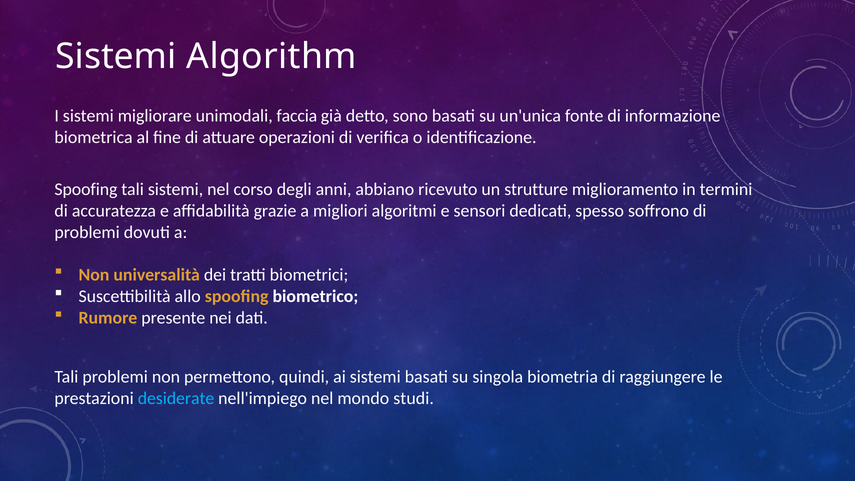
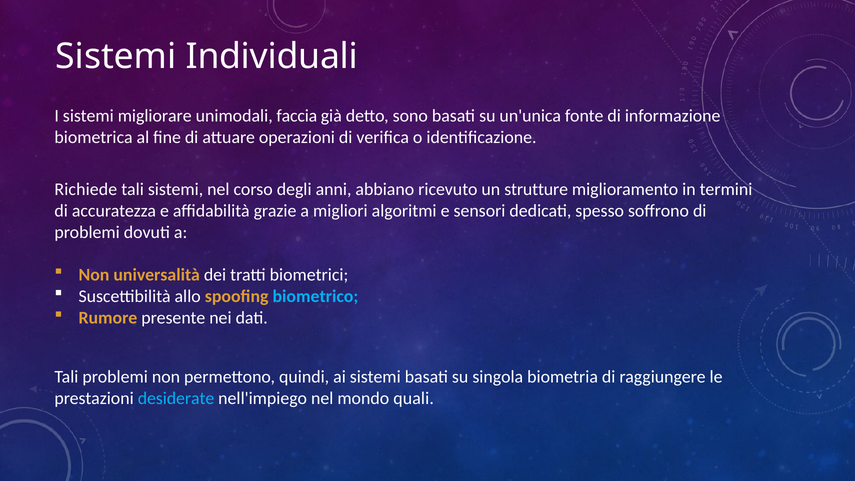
Algorithm: Algorithm -> Individuali
Spoofing at (86, 189): Spoofing -> Richiede
biometrico colour: white -> light blue
studi: studi -> quali
